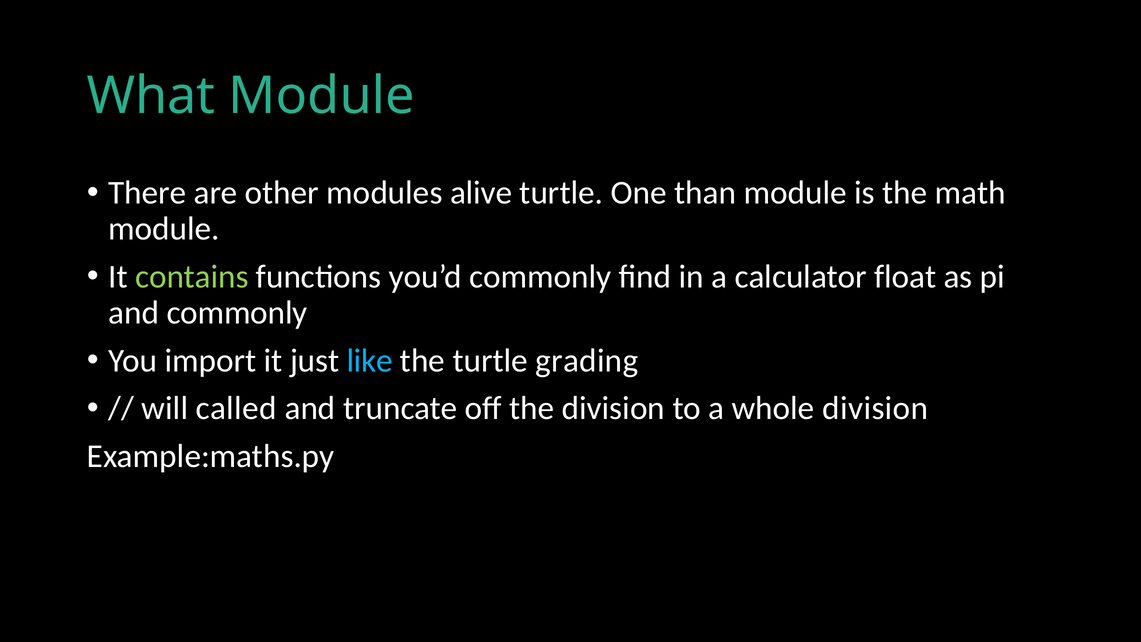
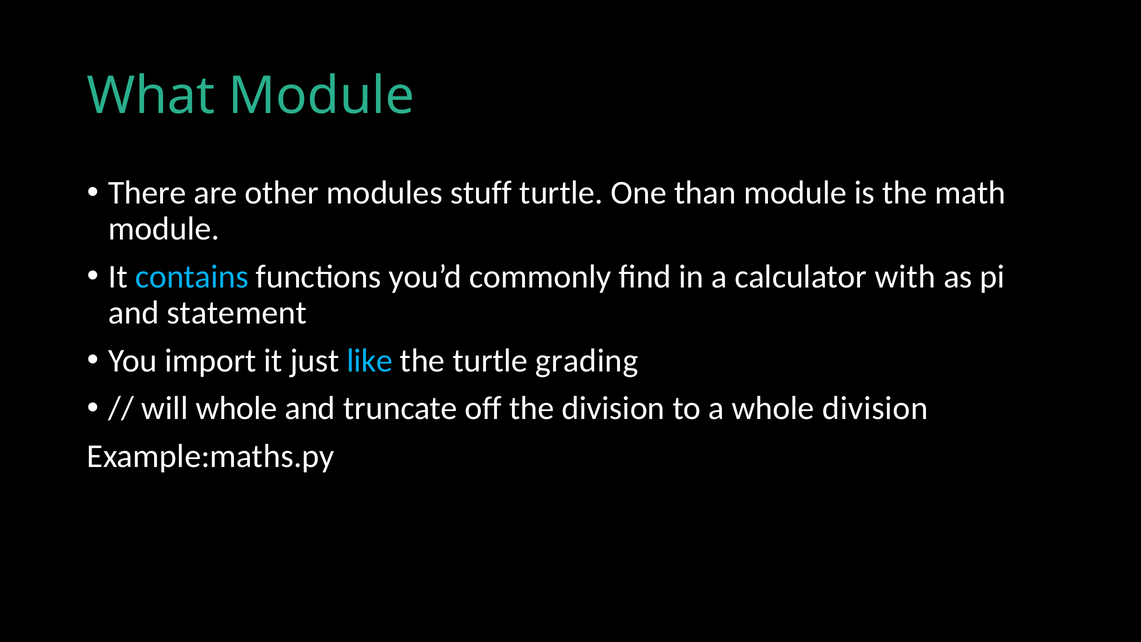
alive: alive -> stuff
contains colour: light green -> light blue
float: float -> with
and commonly: commonly -> statement
will called: called -> whole
